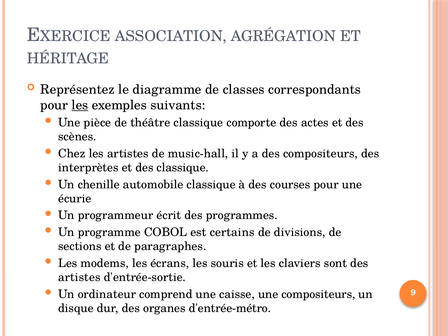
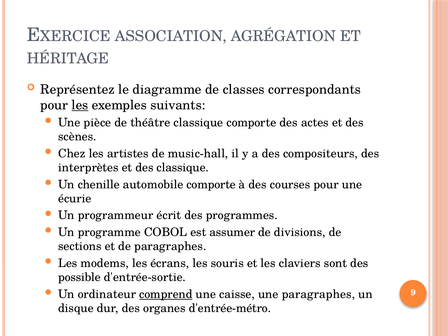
automobile classique: classique -> comporte
certains: certains -> assumer
artistes at (79, 277): artistes -> possible
comprend underline: none -> present
une compositeurs: compositeurs -> paragraphes
